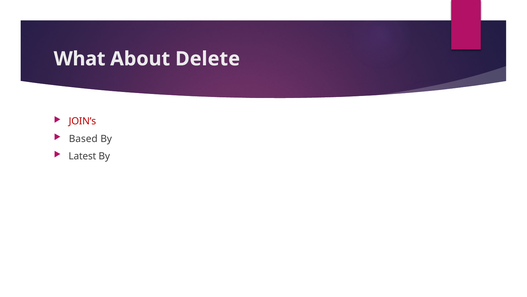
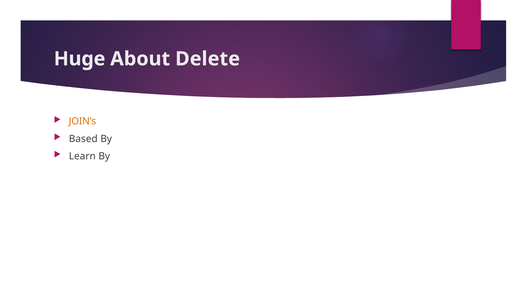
What: What -> Huge
JOIN’s colour: red -> orange
Latest: Latest -> Learn
